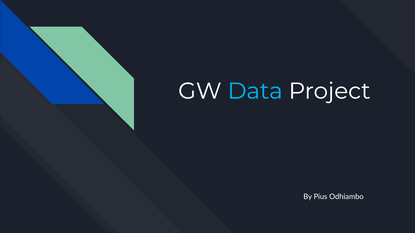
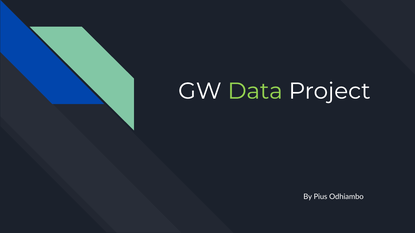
Data colour: light blue -> light green
